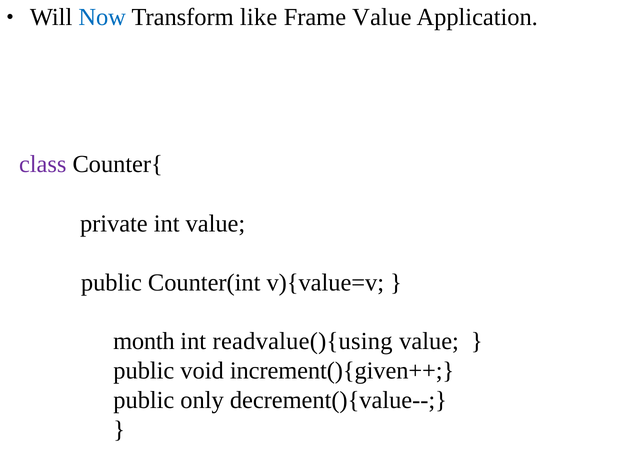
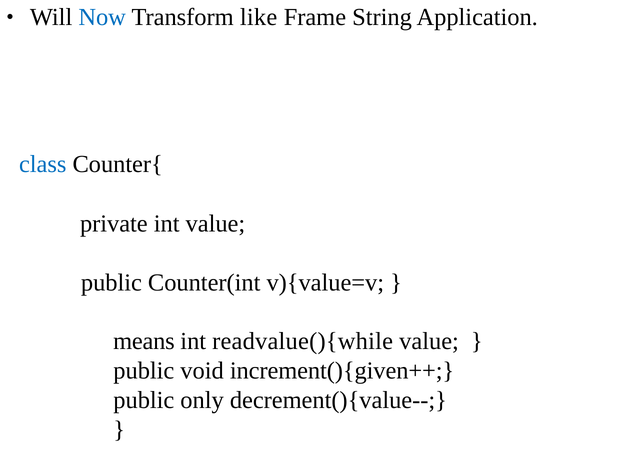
Frame Value: Value -> String
class colour: purple -> blue
month: month -> means
readvalue(){using: readvalue(){using -> readvalue(){while
